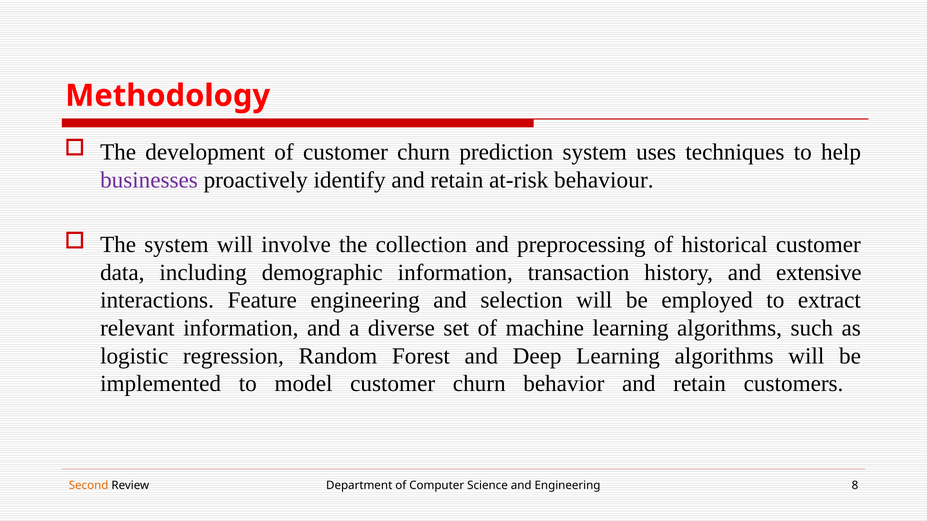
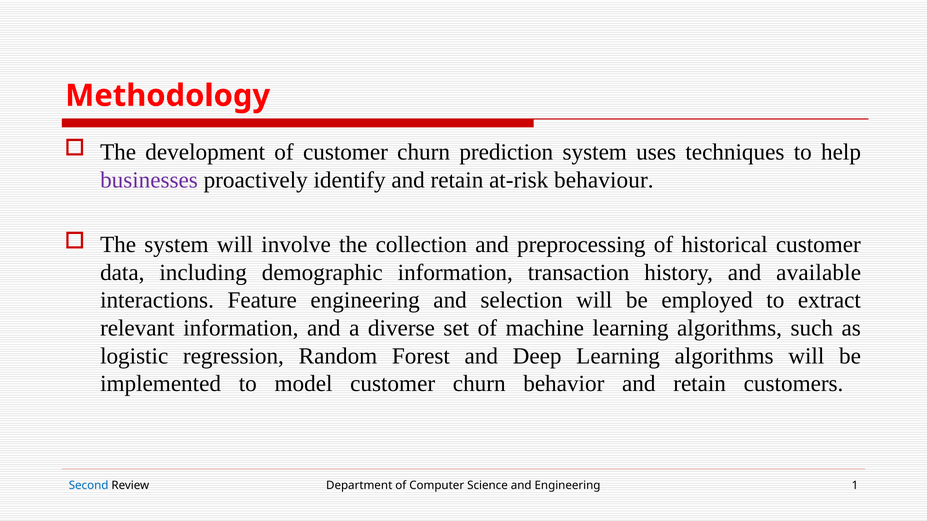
extensive: extensive -> available
Second colour: orange -> blue
8: 8 -> 1
